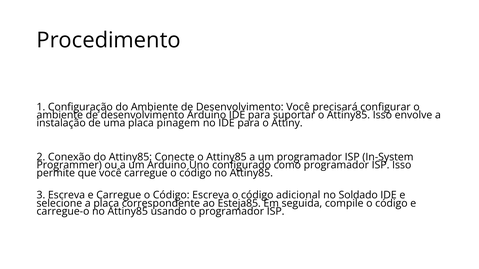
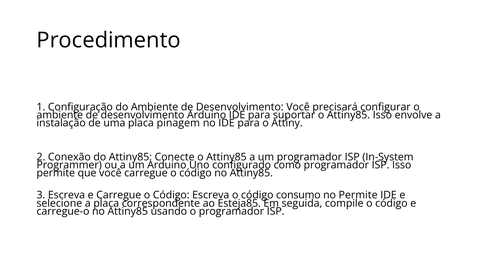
adicional: adicional -> consumo
no Soldado: Soldado -> Permite
